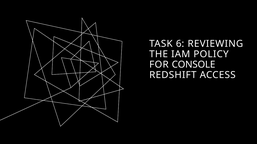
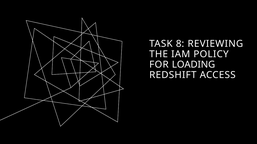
6: 6 -> 8
CONSOLE: CONSOLE -> LOADING
